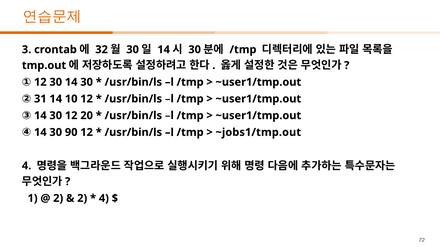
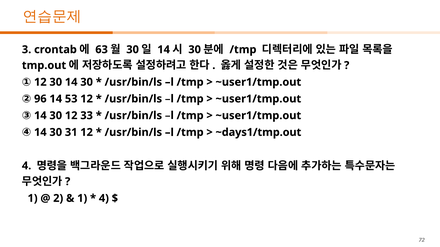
32: 32 -> 63
31: 31 -> 96
10: 10 -> 53
20: 20 -> 33
90: 90 -> 31
~jobs1/tmp.out: ~jobs1/tmp.out -> ~days1/tmp.out
2 at (82, 199): 2 -> 1
